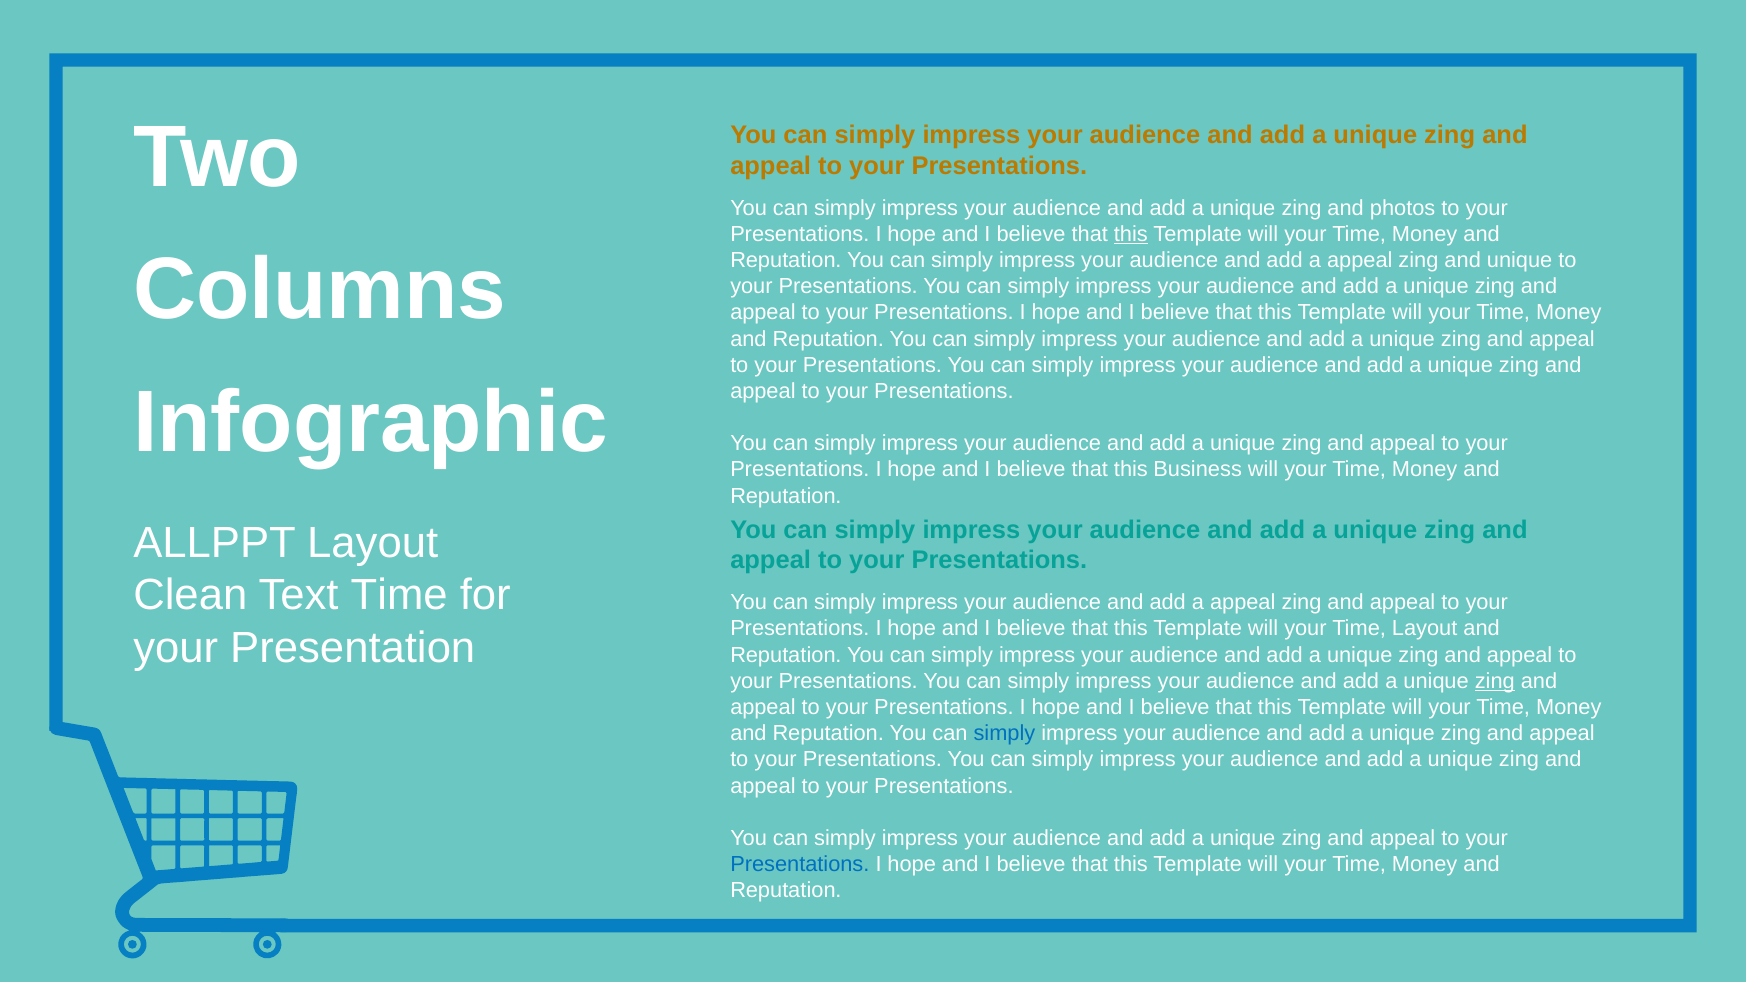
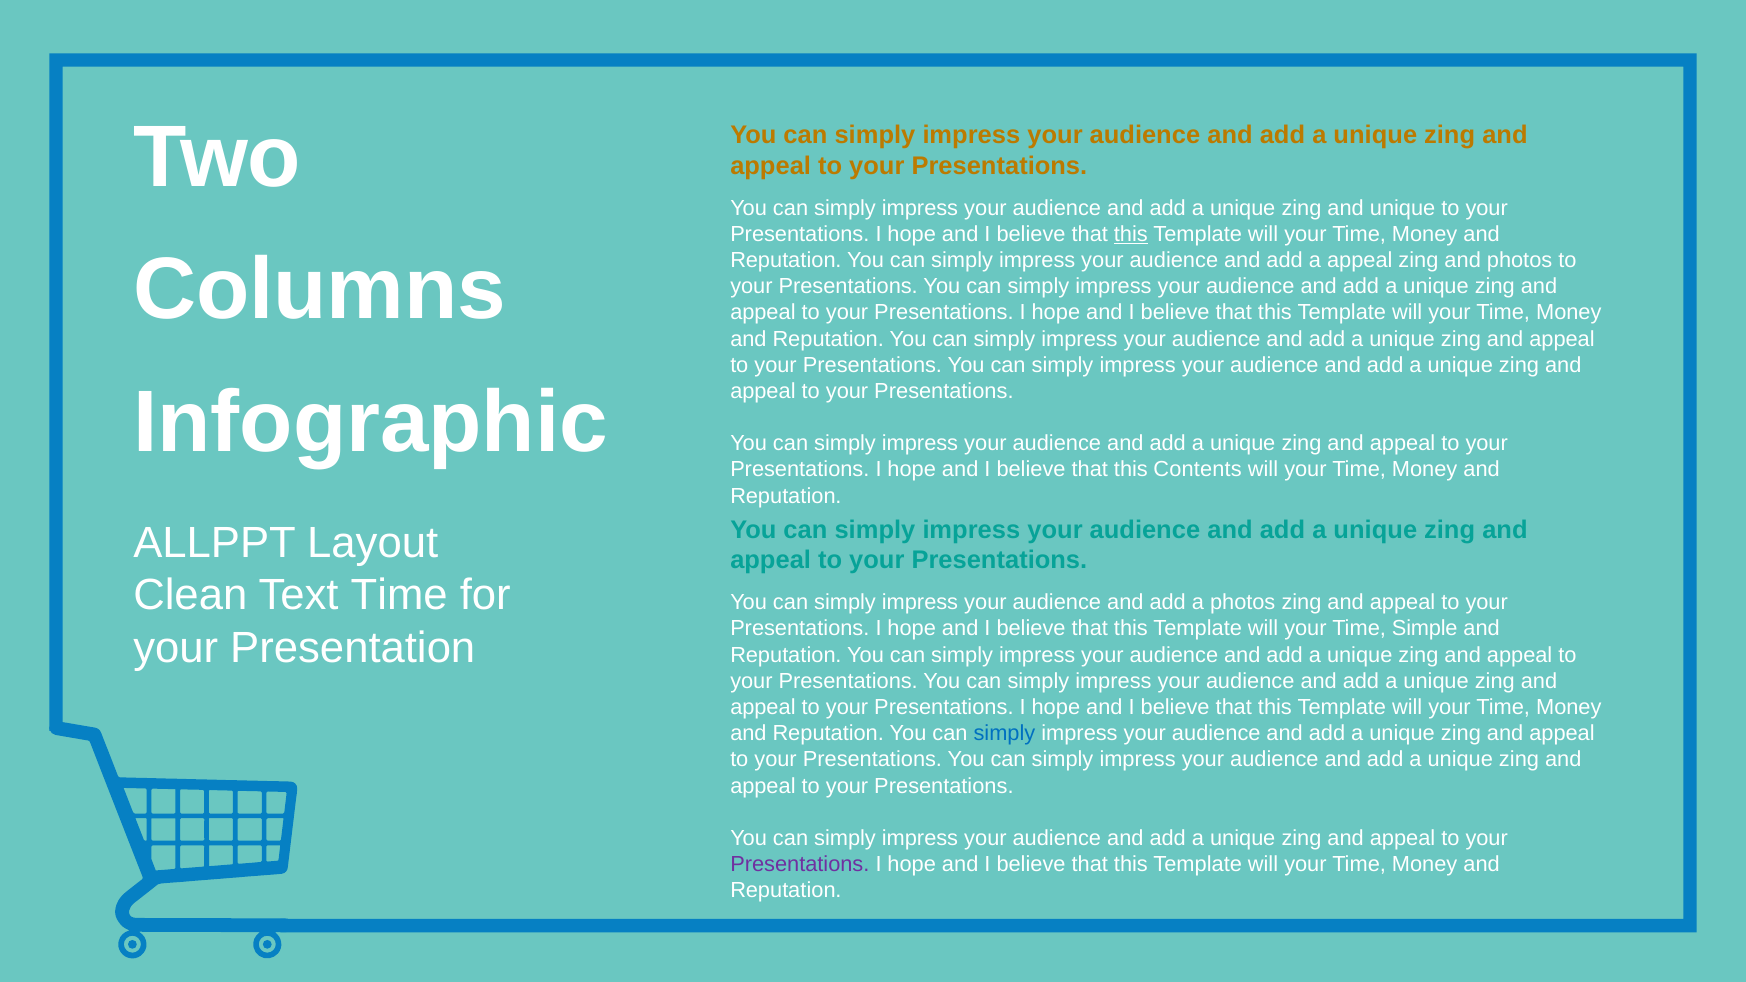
and photos: photos -> unique
and unique: unique -> photos
Business: Business -> Contents
appeal at (1243, 603): appeal -> photos
Time Layout: Layout -> Simple
zing at (1495, 681) underline: present -> none
Presentations at (800, 865) colour: blue -> purple
